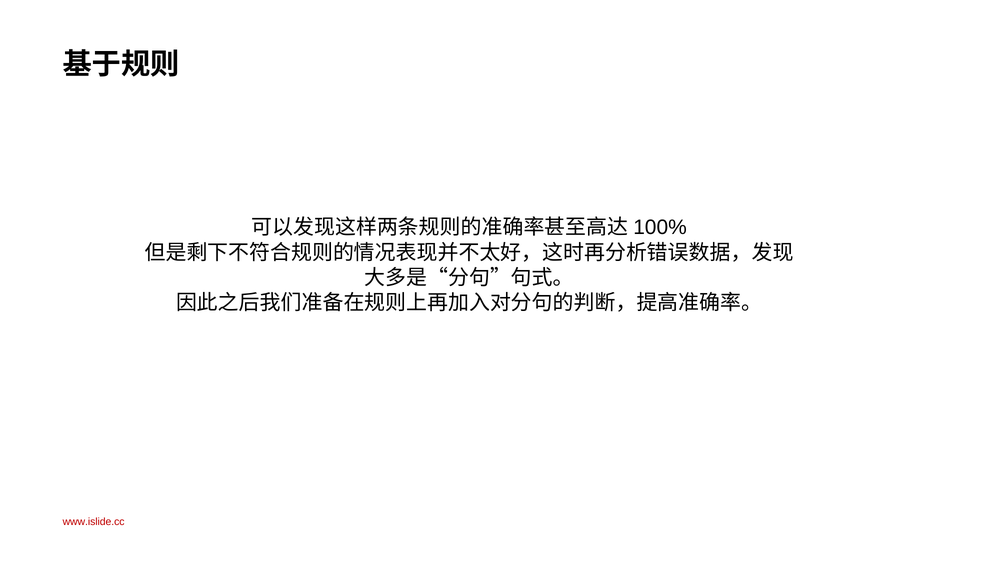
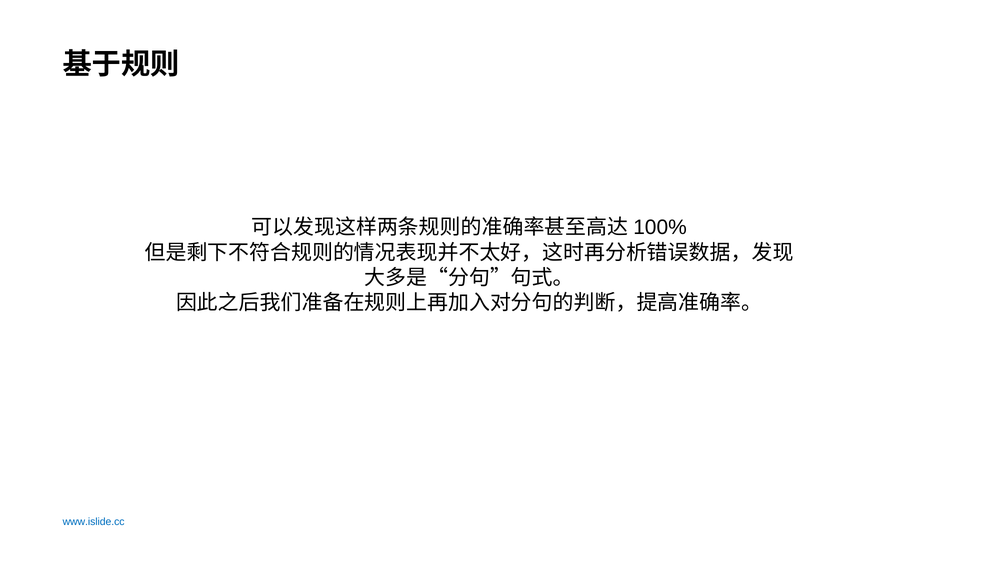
www.islide.cc colour: red -> blue
